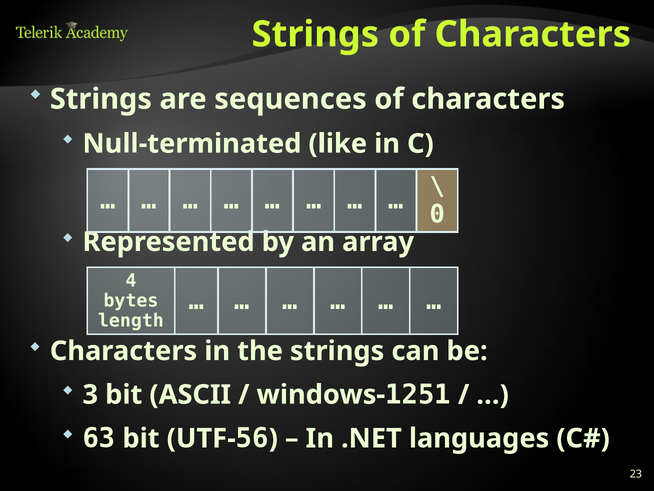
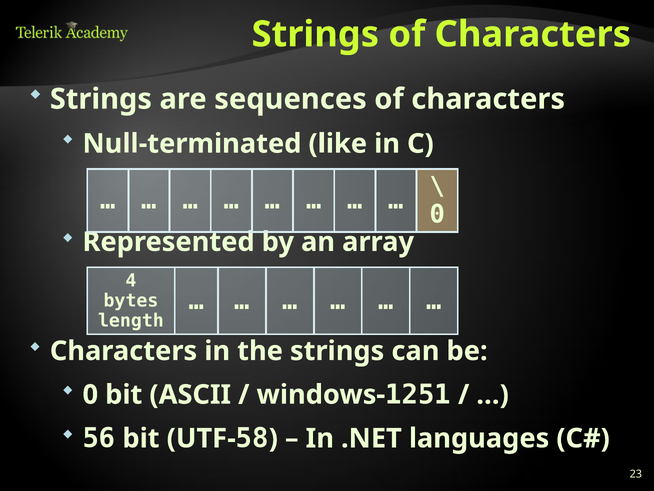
3 at (90, 394): 3 -> 0
63: 63 -> 56
56: 56 -> 58
